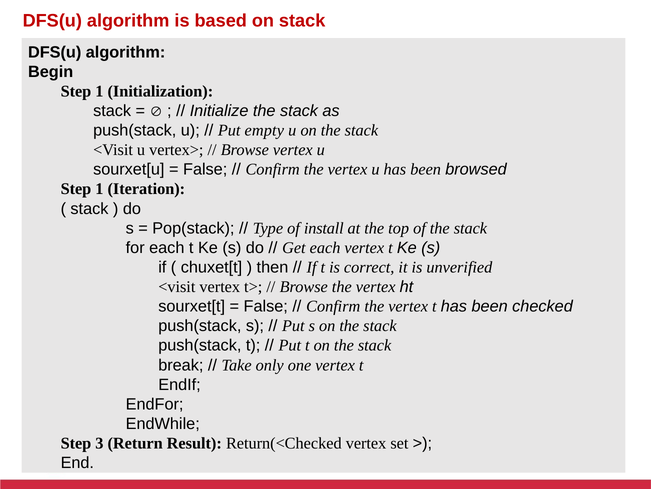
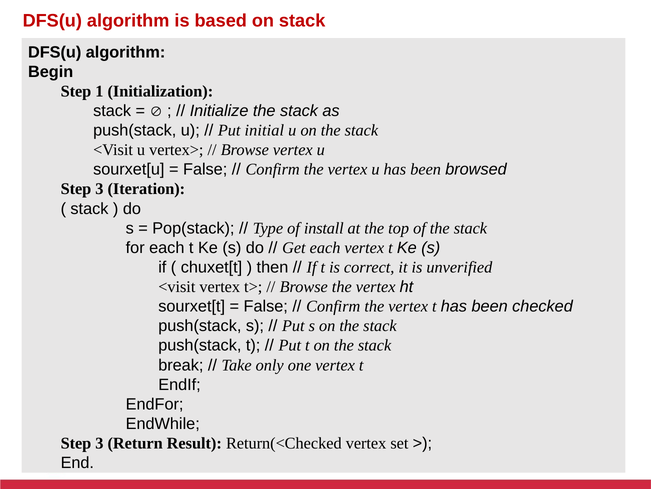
empty: empty -> initial
1 at (99, 189): 1 -> 3
